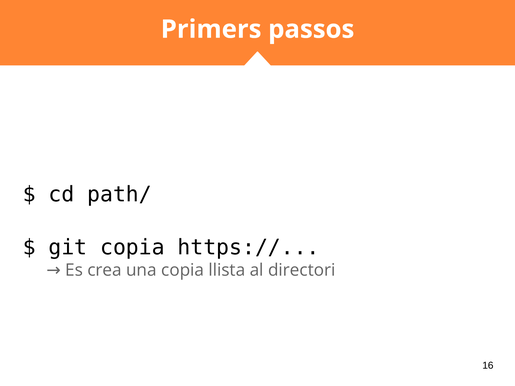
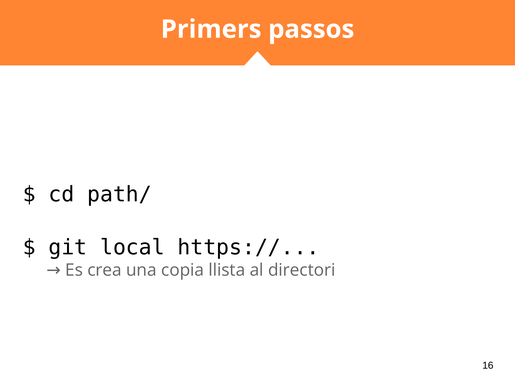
git copia: copia -> local
